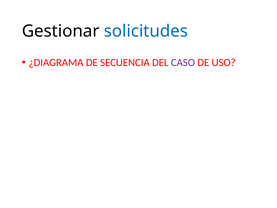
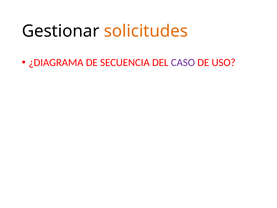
solicitudes colour: blue -> orange
